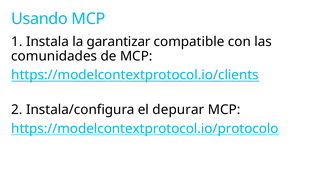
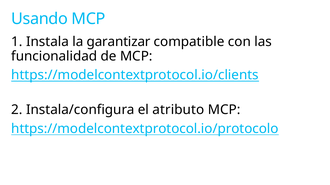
comunidades: comunidades -> funcionalidad
depurar: depurar -> atributo
